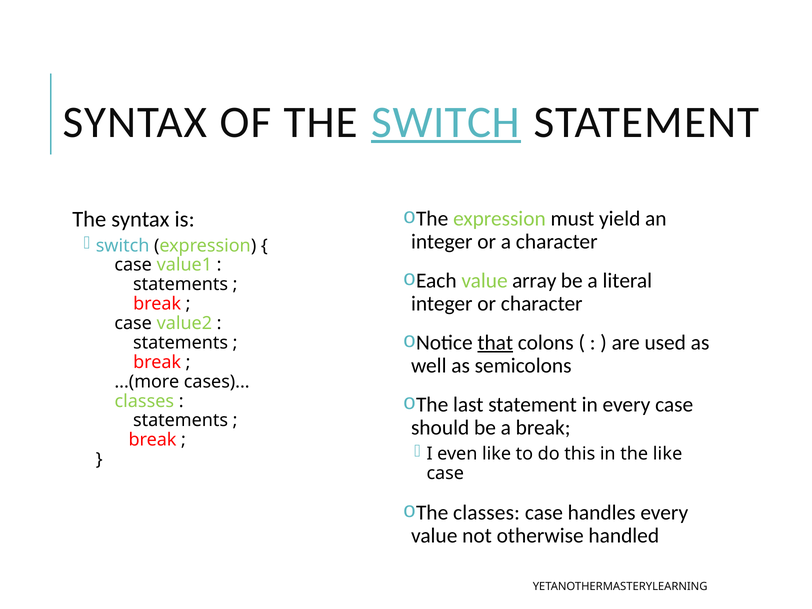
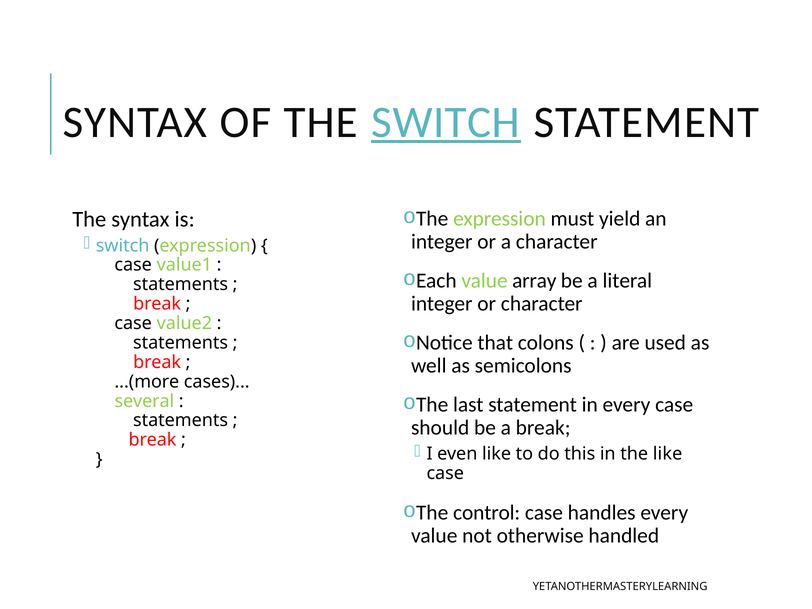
that underline: present -> none
classes at (144, 401): classes -> several
classes at (487, 513): classes -> control
